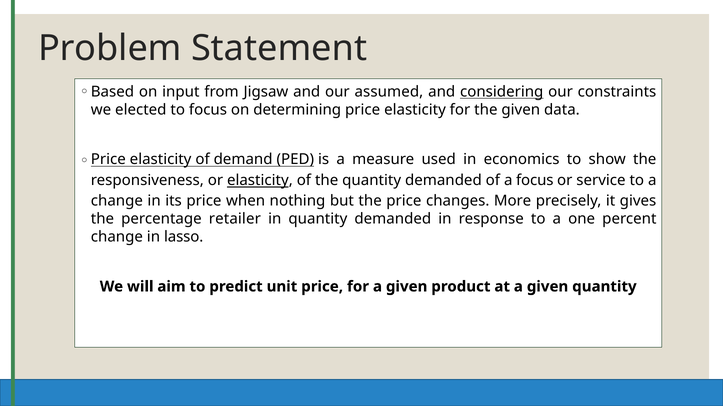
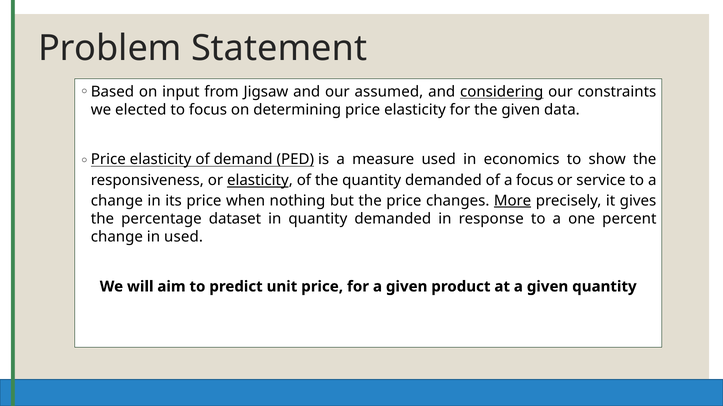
More underline: none -> present
retailer: retailer -> dataset
in lasso: lasso -> used
